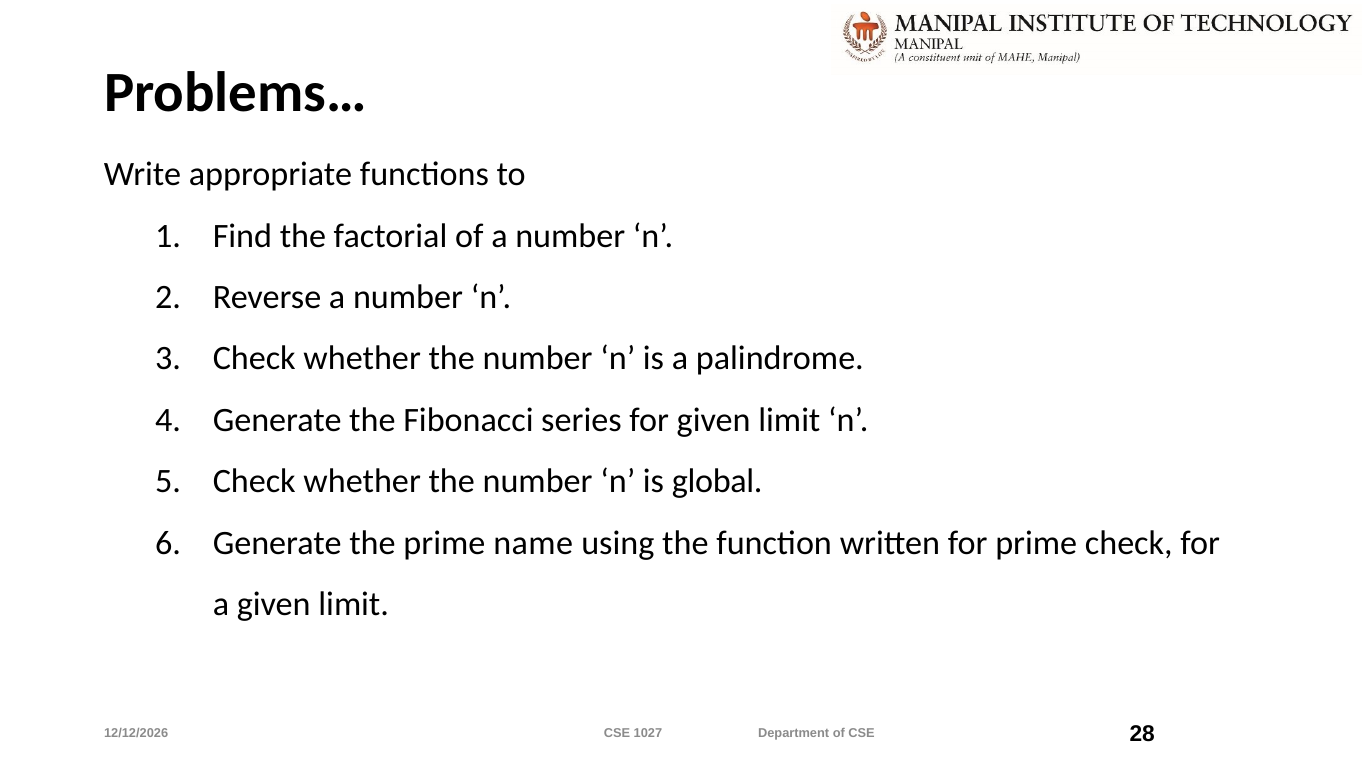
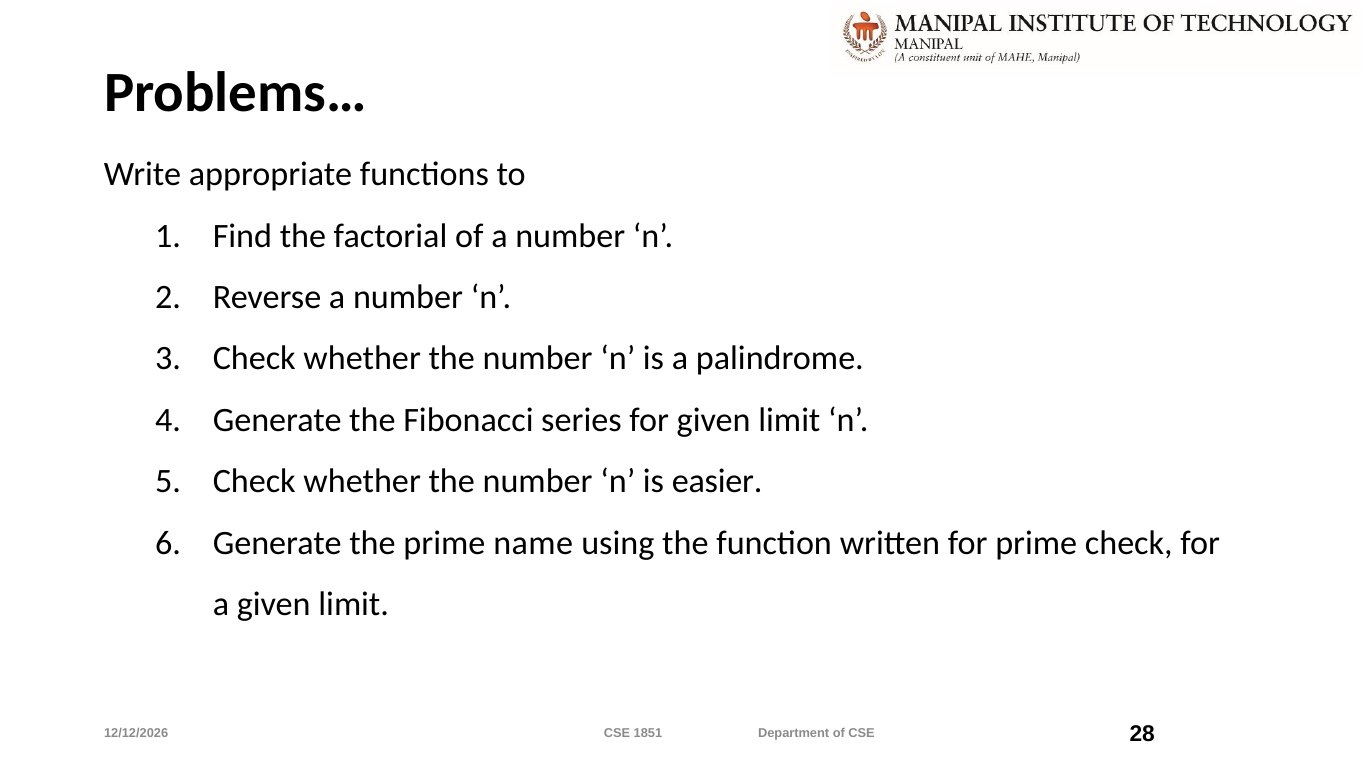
global: global -> easier
1027: 1027 -> 1851
